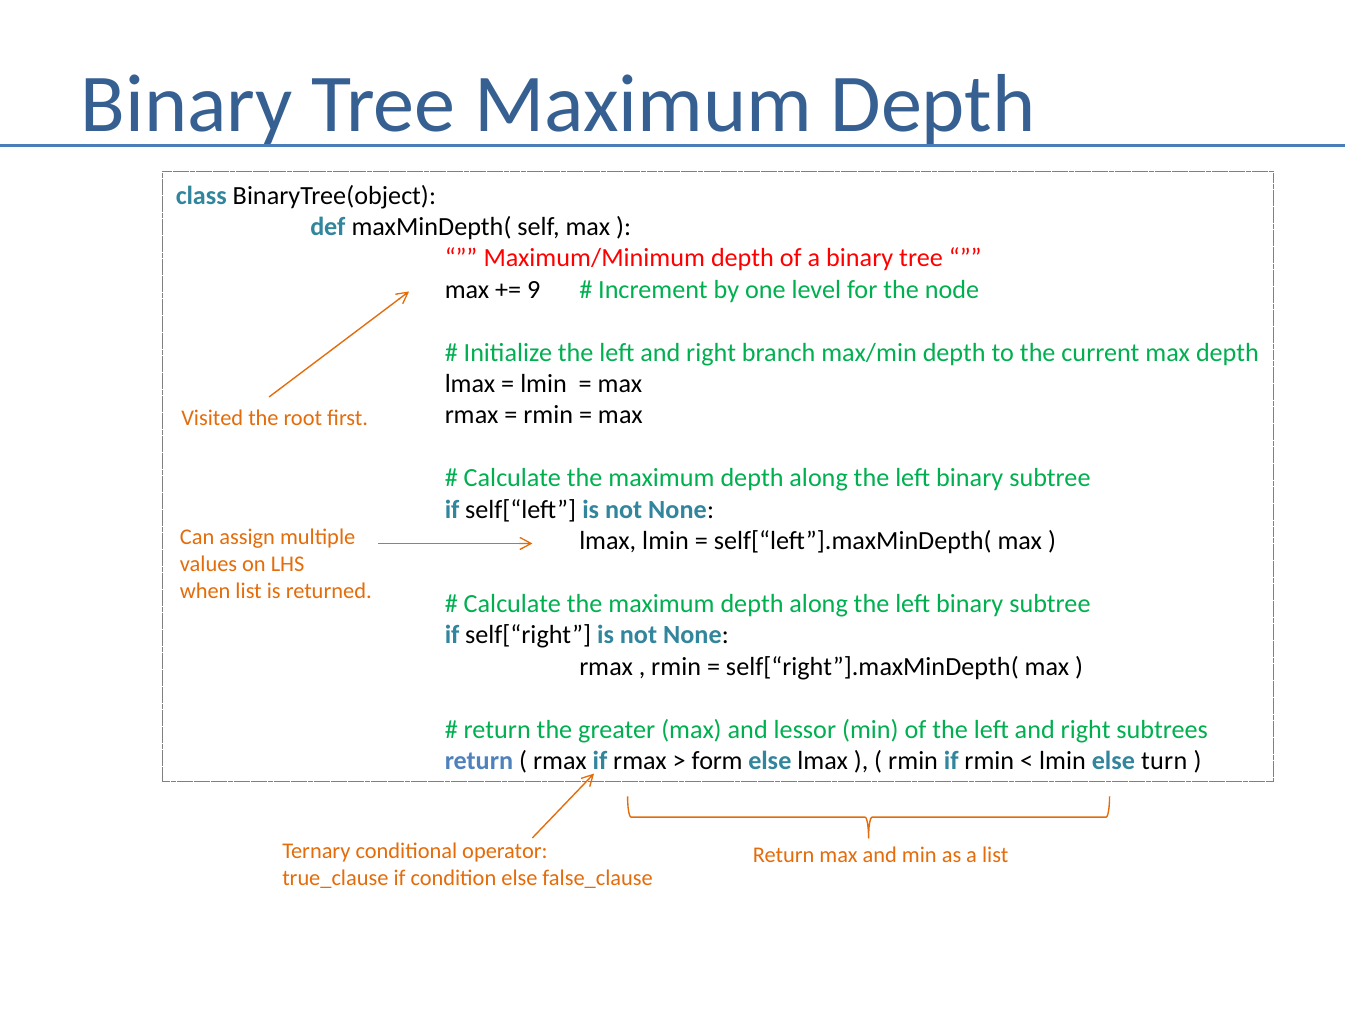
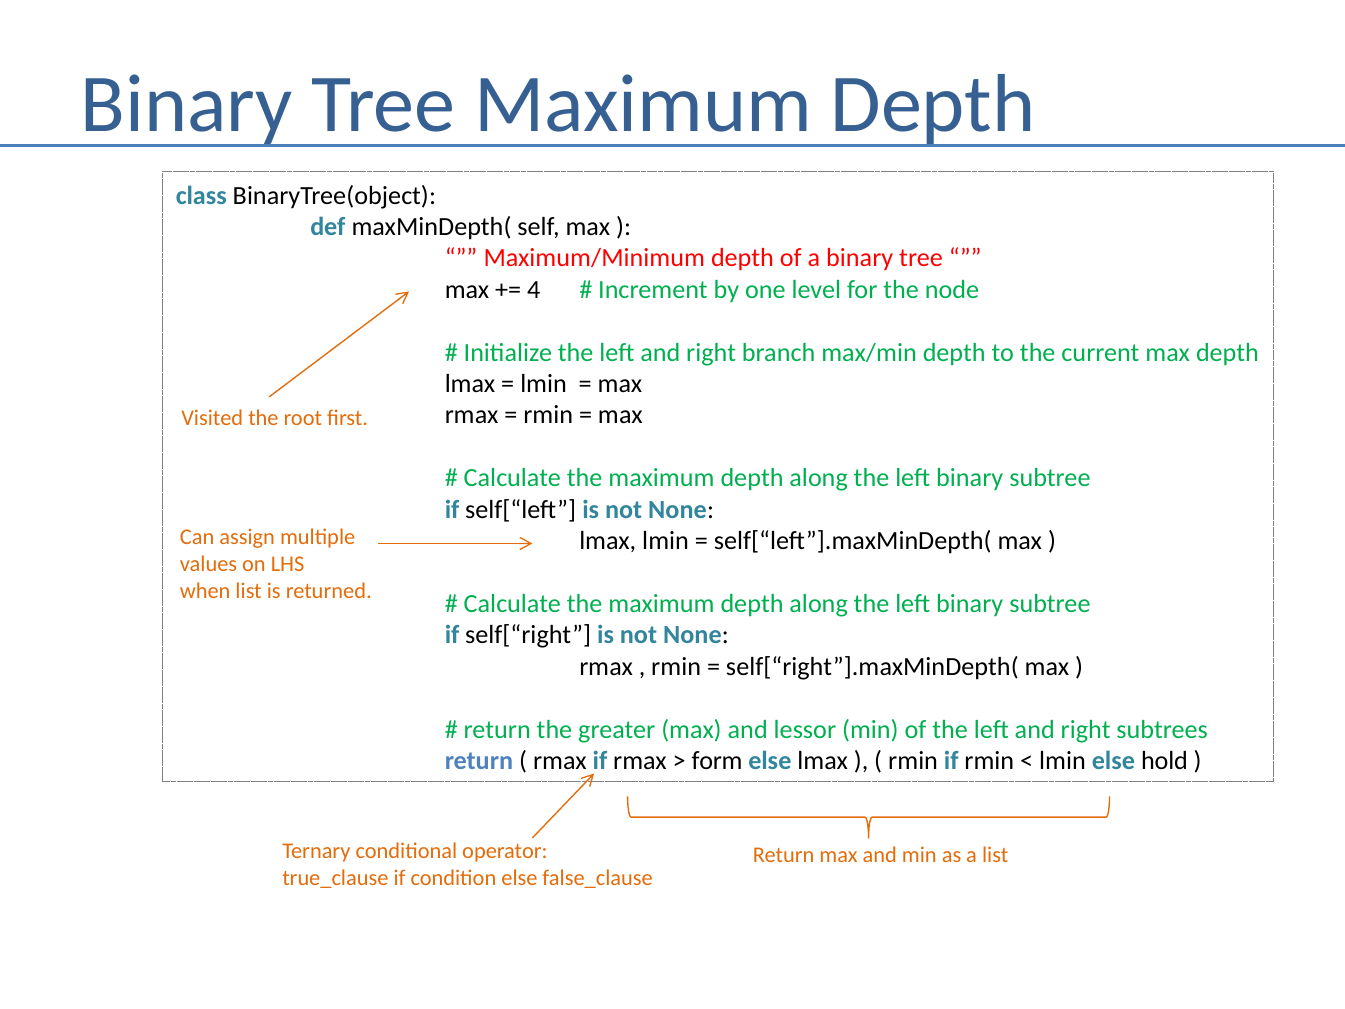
9: 9 -> 4
turn: turn -> hold
